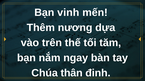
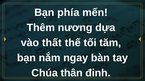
vinh: vinh -> phía
trên: trên -> thất
